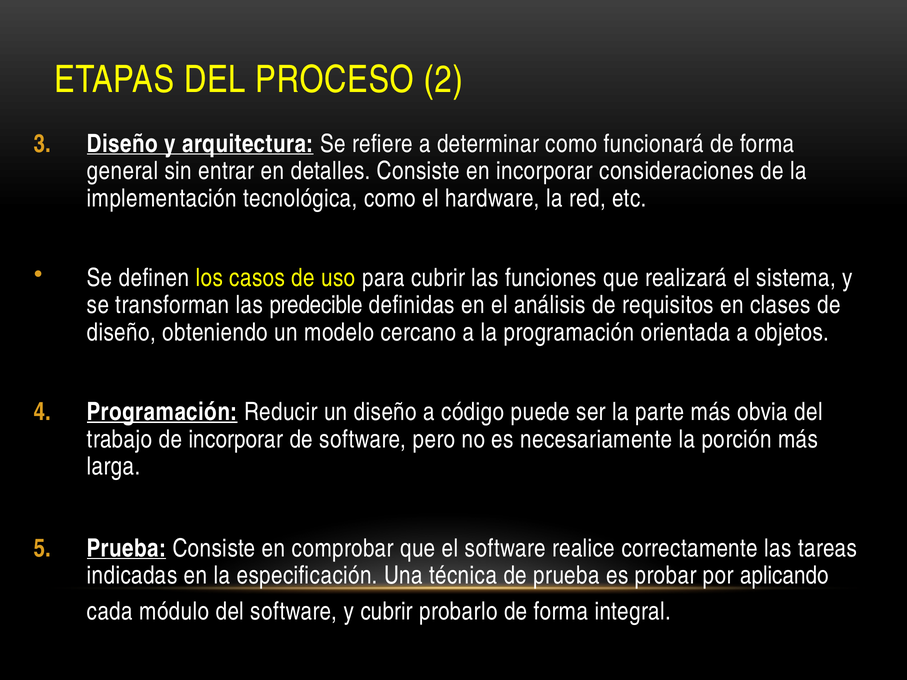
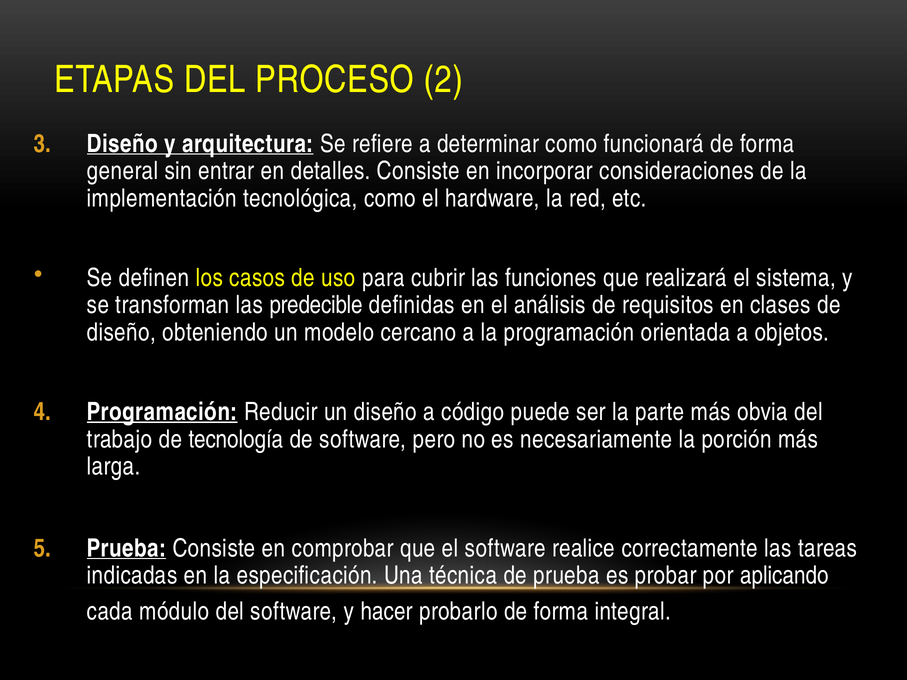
de incorporar: incorporar -> tecnología
y cubrir: cubrir -> hacer
